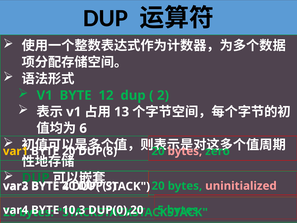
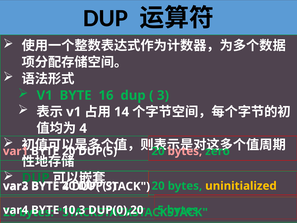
12: 12 -> 16
2: 2 -> 3
13: 13 -> 14
6 at (83, 128): 6 -> 4
var1 colour: yellow -> pink
DUP(8: DUP(8 -> DUP(5
uninitialized colour: pink -> yellow
